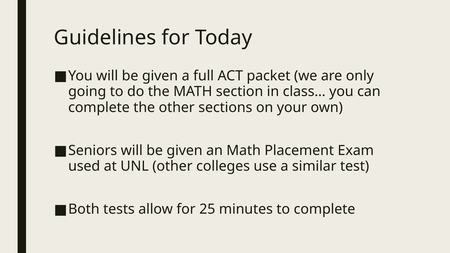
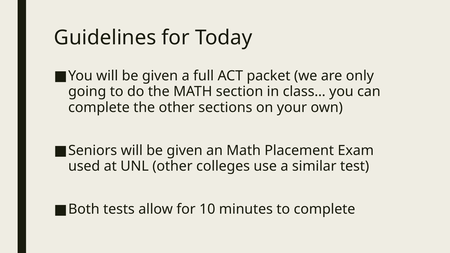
25: 25 -> 10
